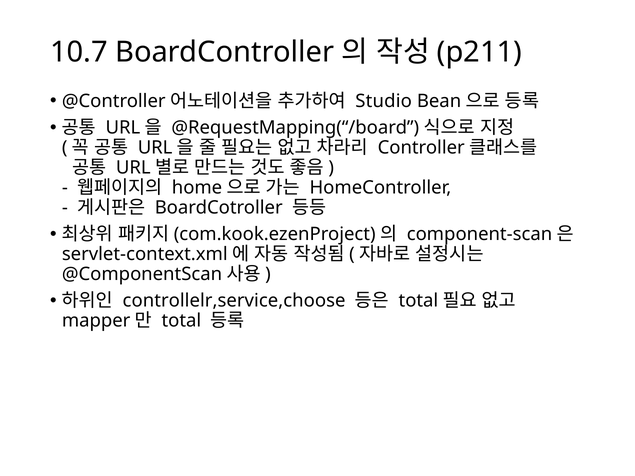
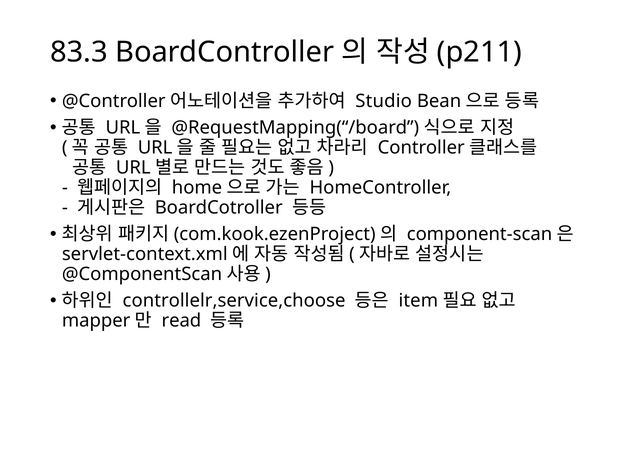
10.7: 10.7 -> 83.3
total at (418, 301): total -> item
total at (181, 321): total -> read
